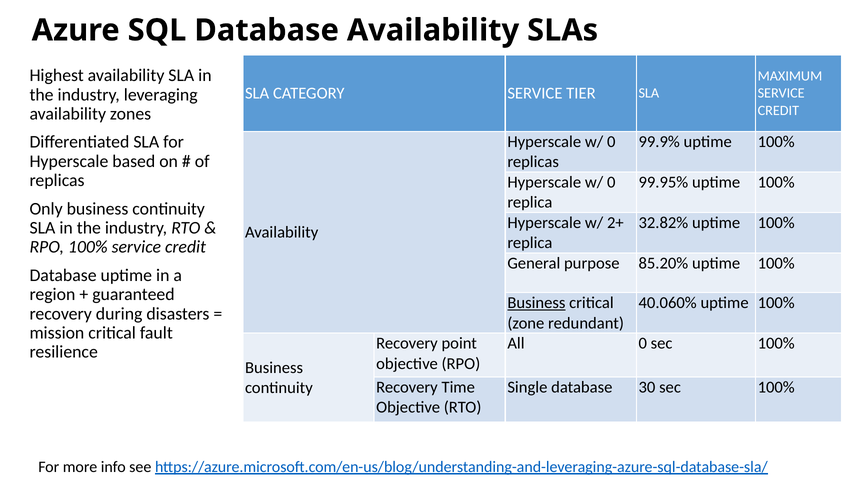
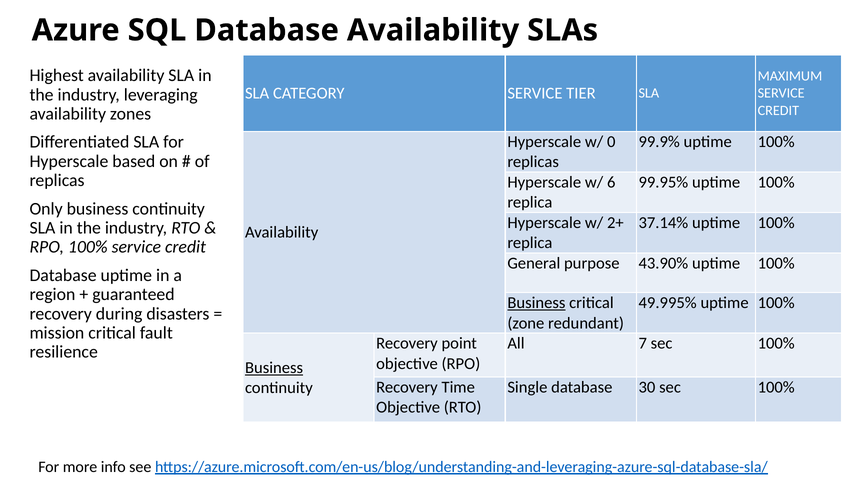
0 at (611, 182): 0 -> 6
32.82%: 32.82% -> 37.14%
85.20%: 85.20% -> 43.90%
40.060%: 40.060% -> 49.995%
All 0: 0 -> 7
Business at (274, 368) underline: none -> present
